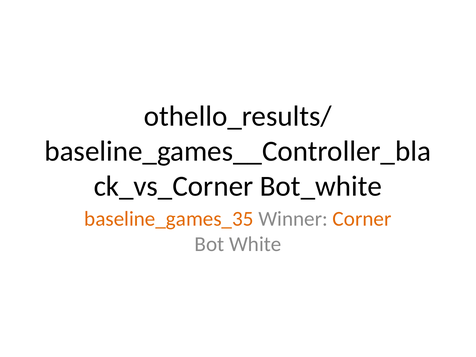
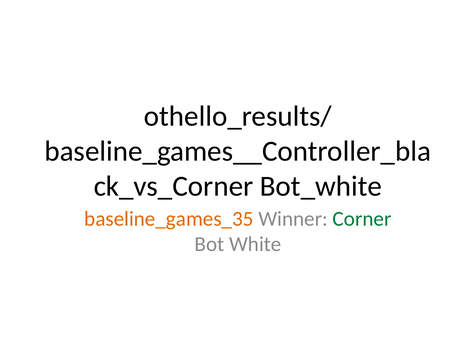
Corner colour: orange -> green
